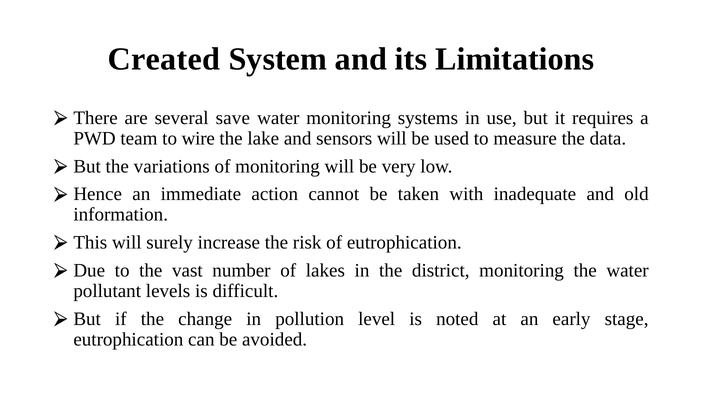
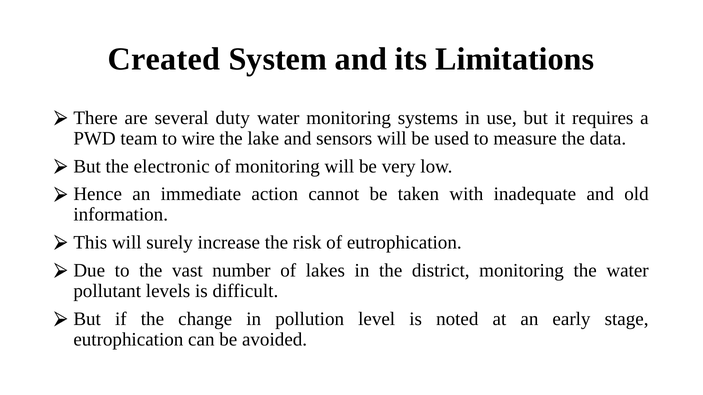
save: save -> duty
variations: variations -> electronic
